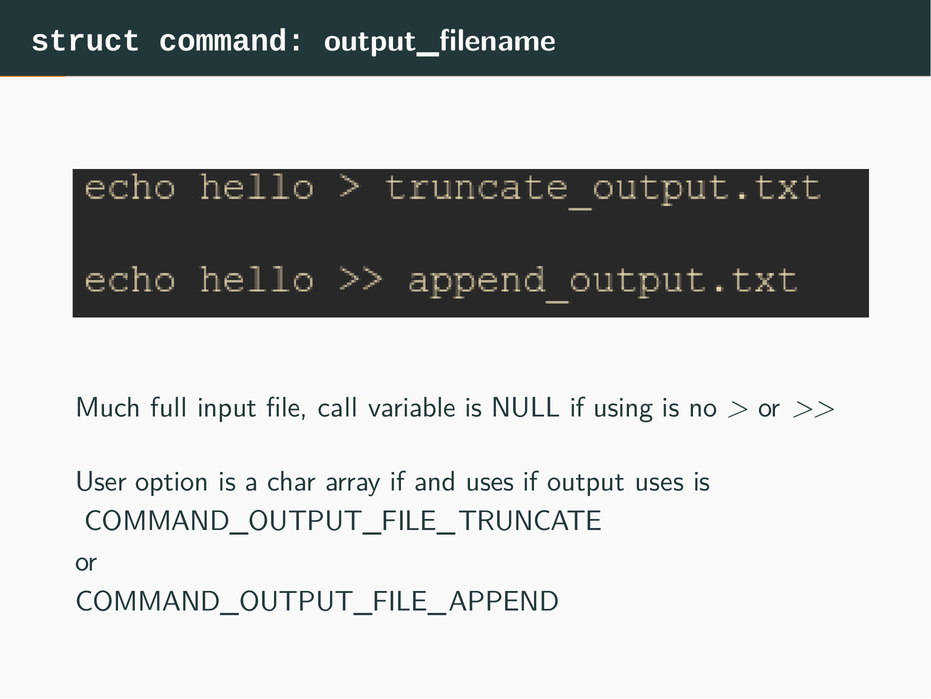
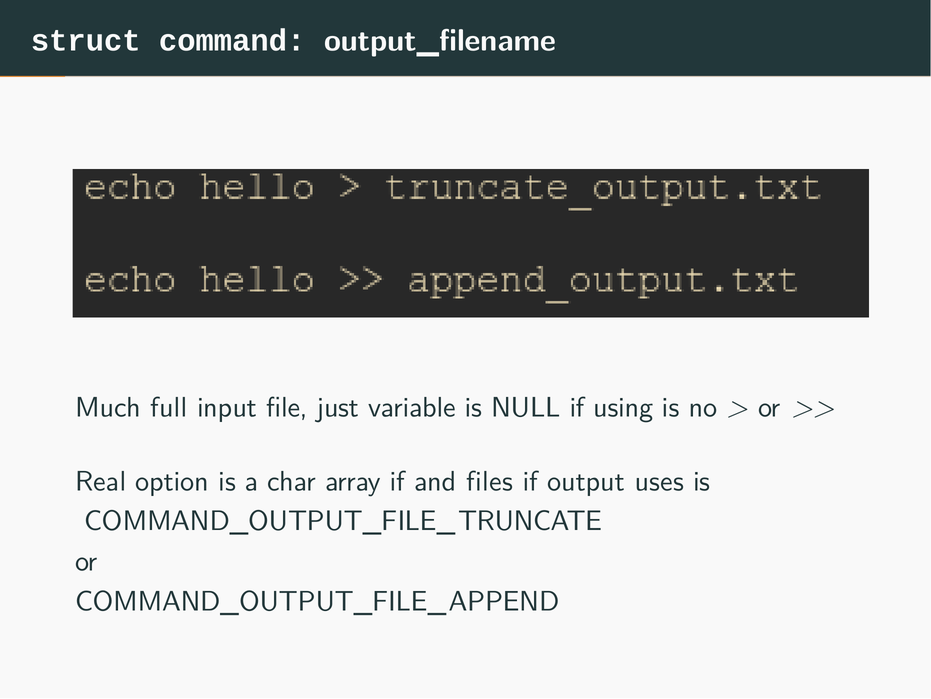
call: call -> just
User: User -> Real
and uses: uses -> files
